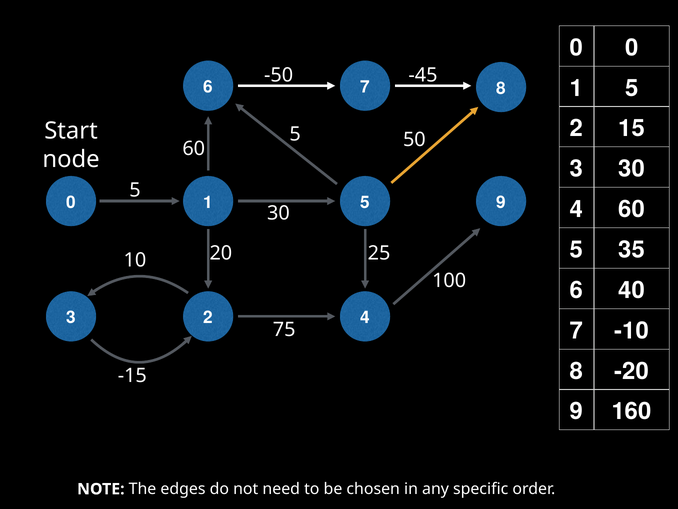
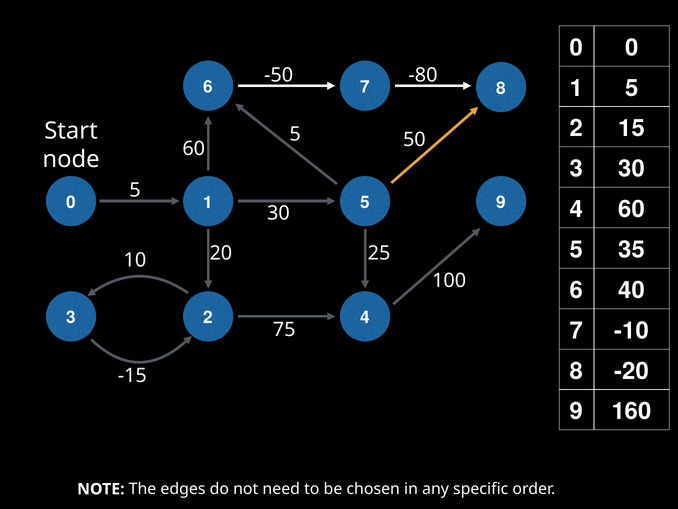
-45: -45 -> -80
